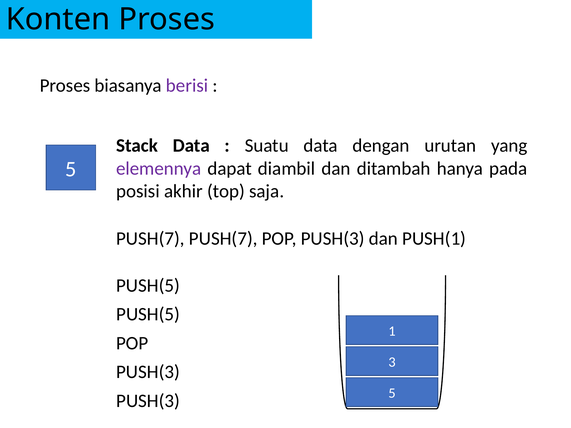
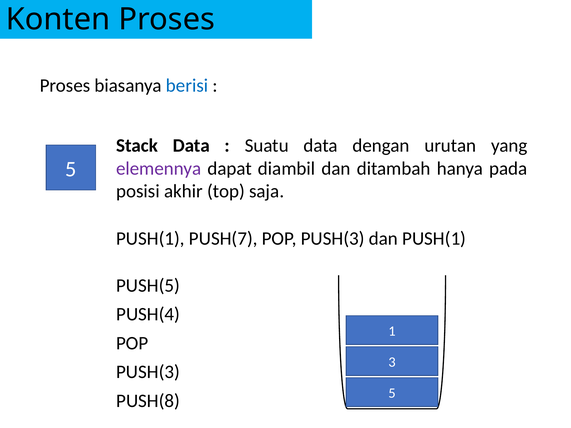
berisi colour: purple -> blue
PUSH(7 at (150, 239): PUSH(7 -> PUSH(1
PUSH(5 at (148, 315): PUSH(5 -> PUSH(4
PUSH(3 at (148, 401): PUSH(3 -> PUSH(8
